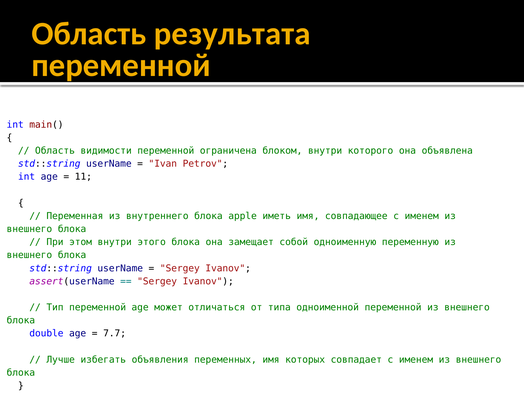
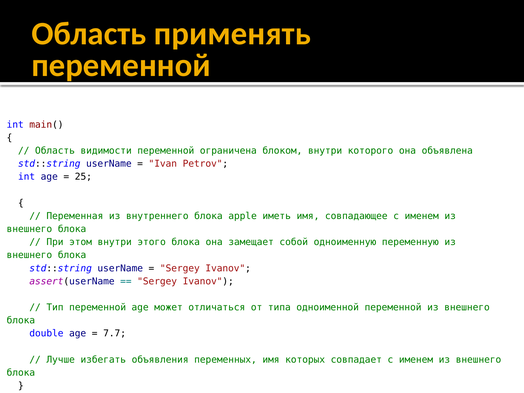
результата: результата -> применять
11: 11 -> 25
